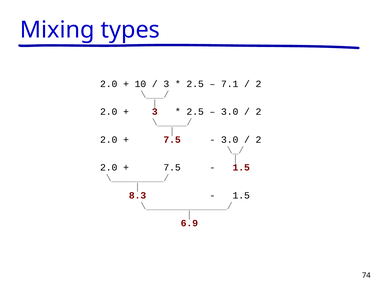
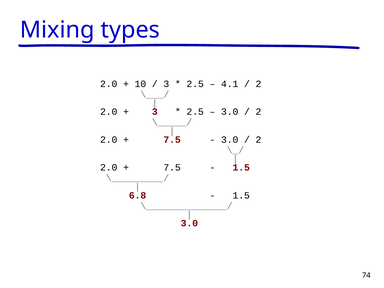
7.1: 7.1 -> 4.1
8.3: 8.3 -> 6.8
6.9 at (189, 223): 6.9 -> 3.0
